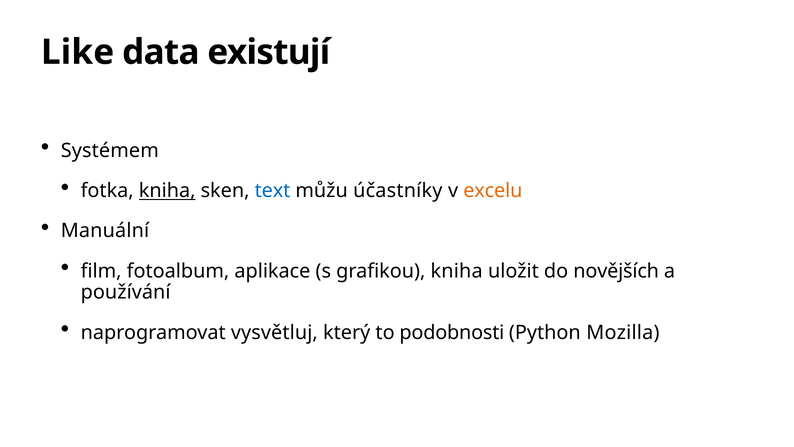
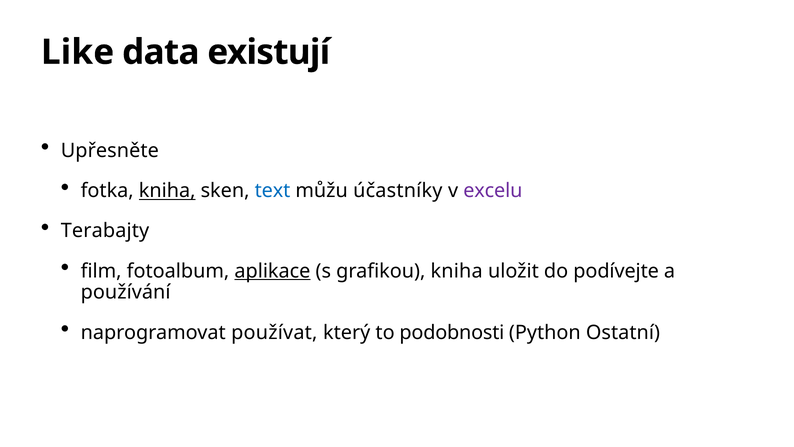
Systémem: Systémem -> Upřesněte
excelu colour: orange -> purple
Manuální: Manuální -> Terabajty
aplikace underline: none -> present
novějších: novějších -> podívejte
vysvětluj: vysvětluj -> používat
Mozilla: Mozilla -> Ostatní
